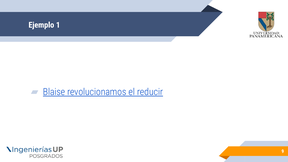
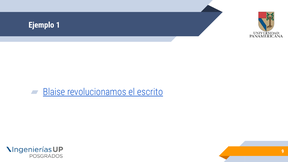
reducir: reducir -> escrito
